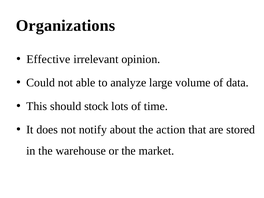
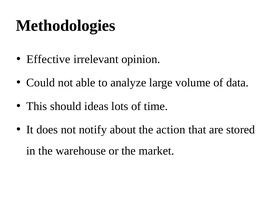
Organizations: Organizations -> Methodologies
stock: stock -> ideas
